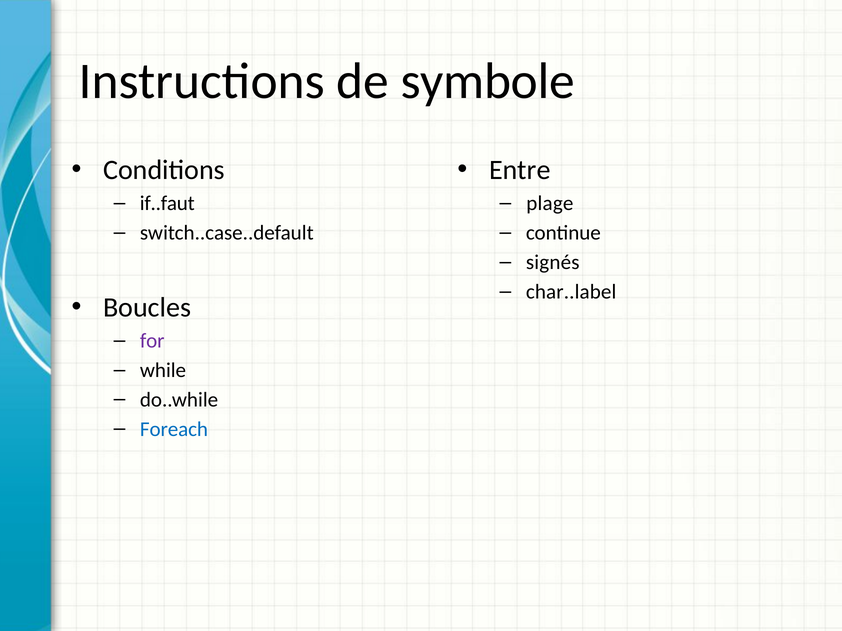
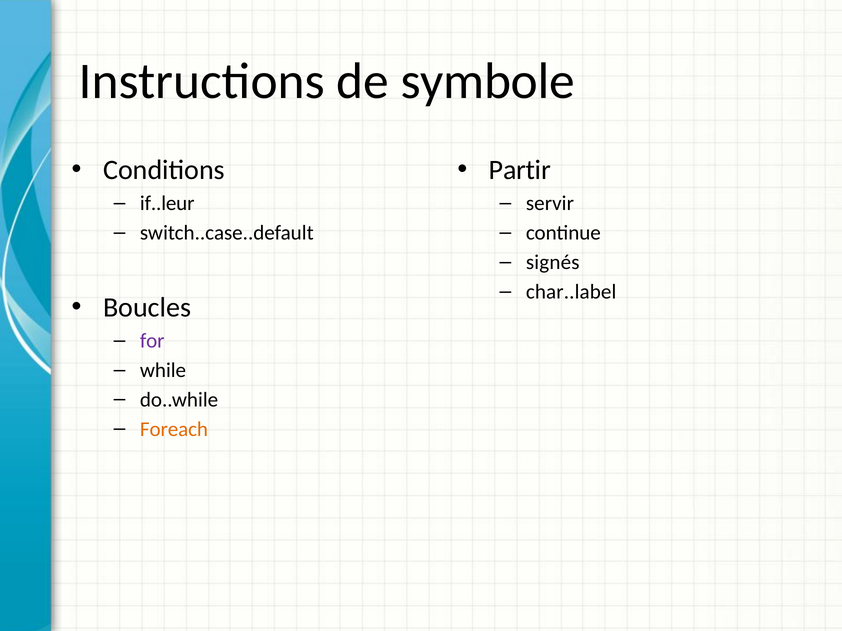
Entre: Entre -> Partir
if..faut: if..faut -> if..leur
plage: plage -> servir
Foreach colour: blue -> orange
